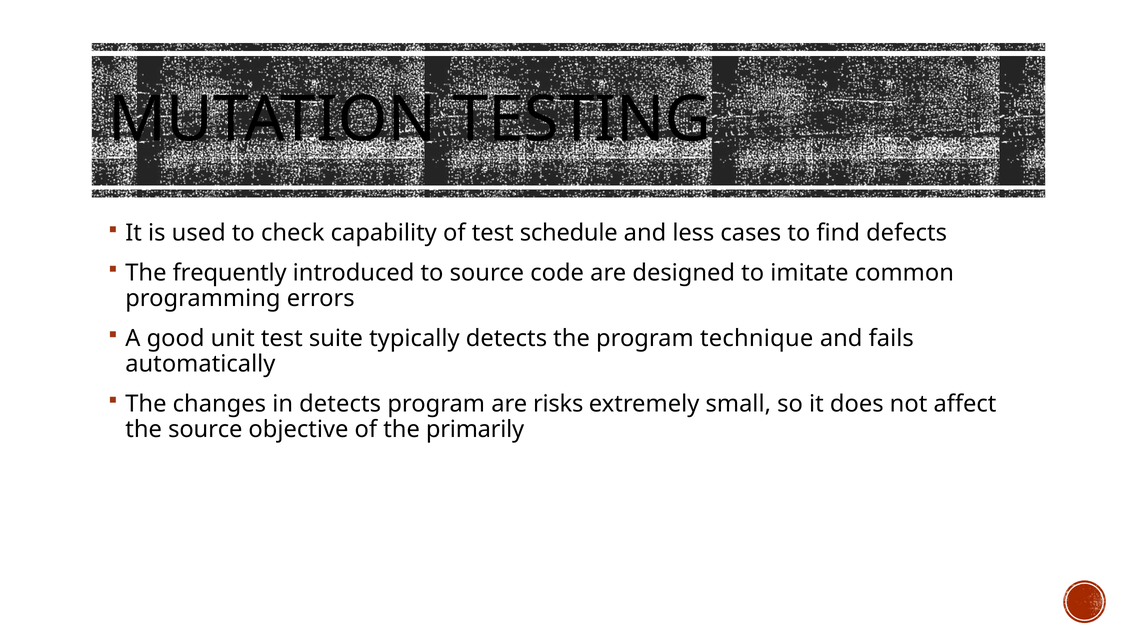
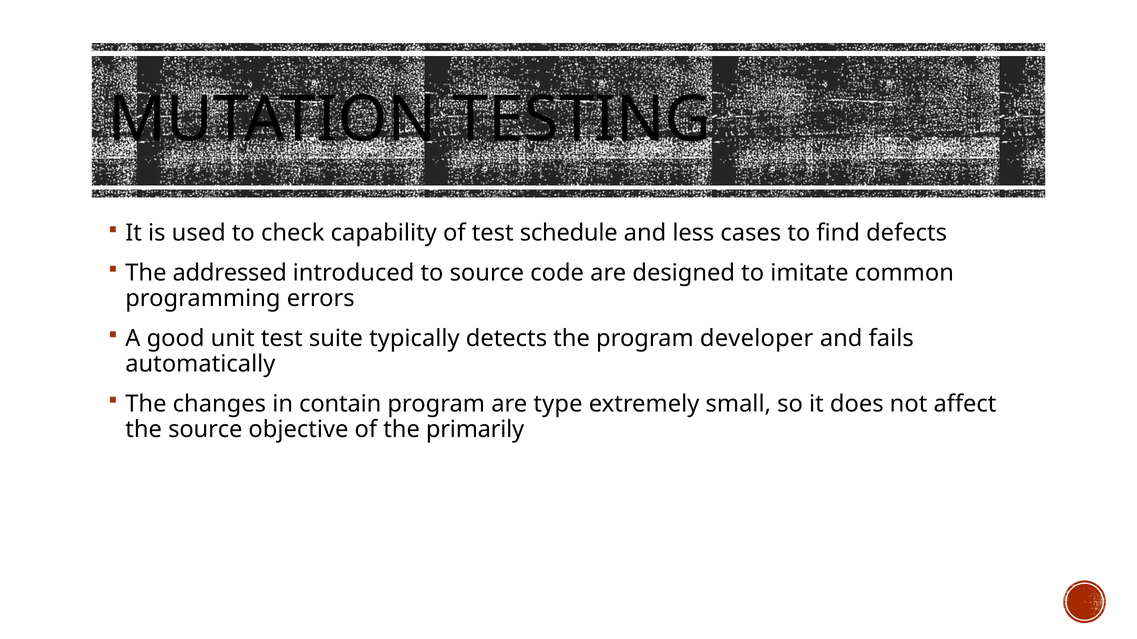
frequently: frequently -> addressed
technique: technique -> developer
in detects: detects -> contain
risks: risks -> type
